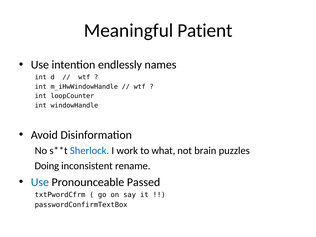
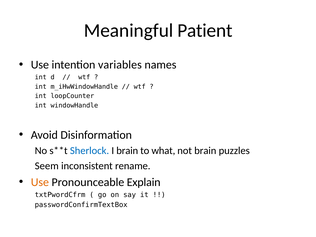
endlessly: endlessly -> variables
I work: work -> brain
Doing: Doing -> Seem
Use at (40, 182) colour: blue -> orange
Passed: Passed -> Explain
